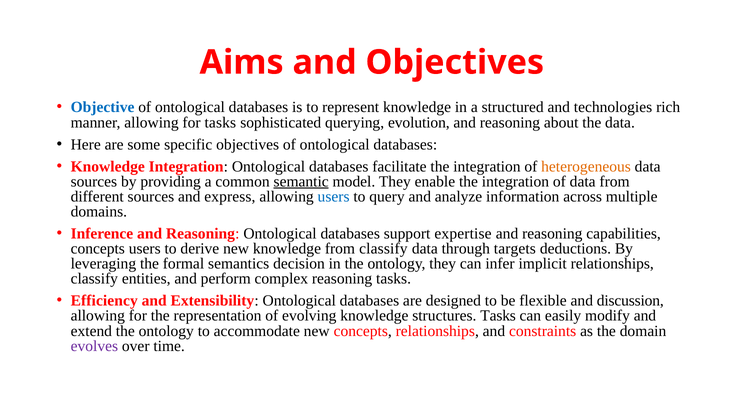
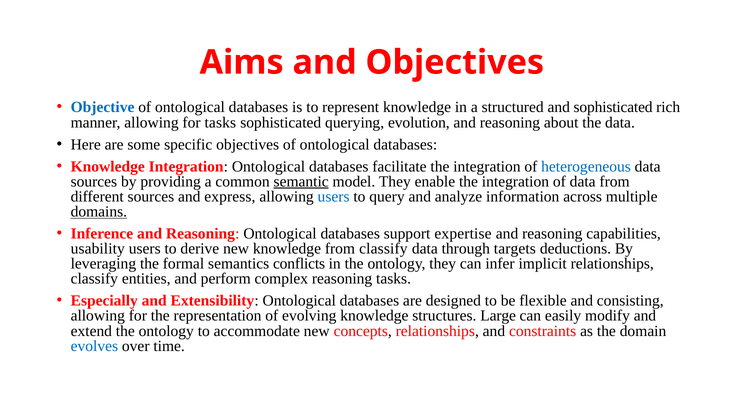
and technologies: technologies -> sophisticated
heterogeneous colour: orange -> blue
domains underline: none -> present
concepts at (98, 249): concepts -> usability
decision: decision -> conflicts
Efficiency: Efficiency -> Especially
discussion: discussion -> consisting
structures Tasks: Tasks -> Large
evolves colour: purple -> blue
